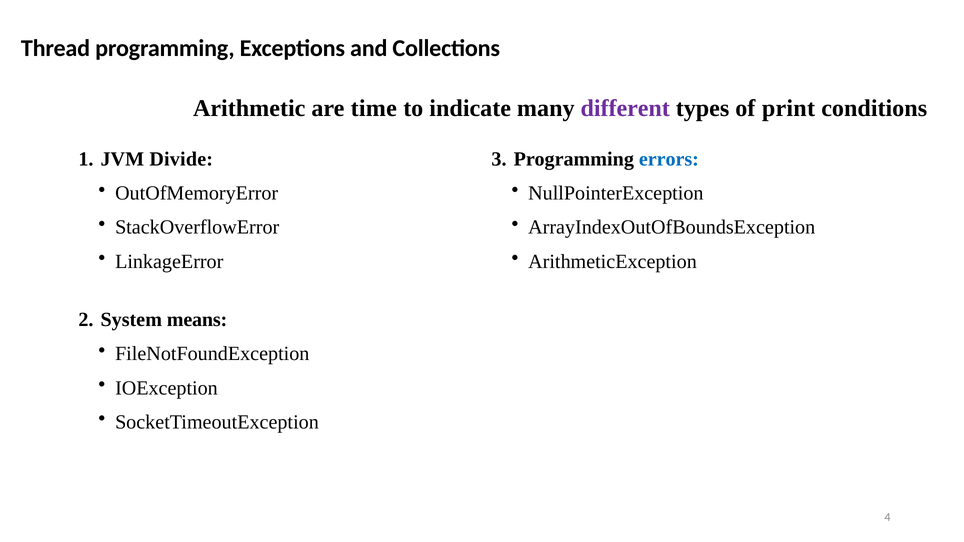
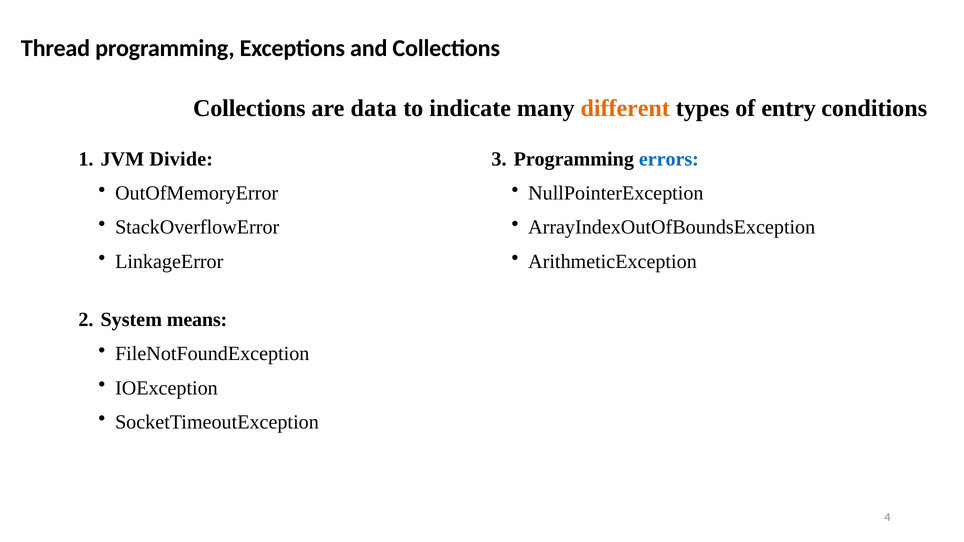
Arithmetic at (249, 108): Arithmetic -> Collections
time: time -> data
different colour: purple -> orange
print: print -> entry
